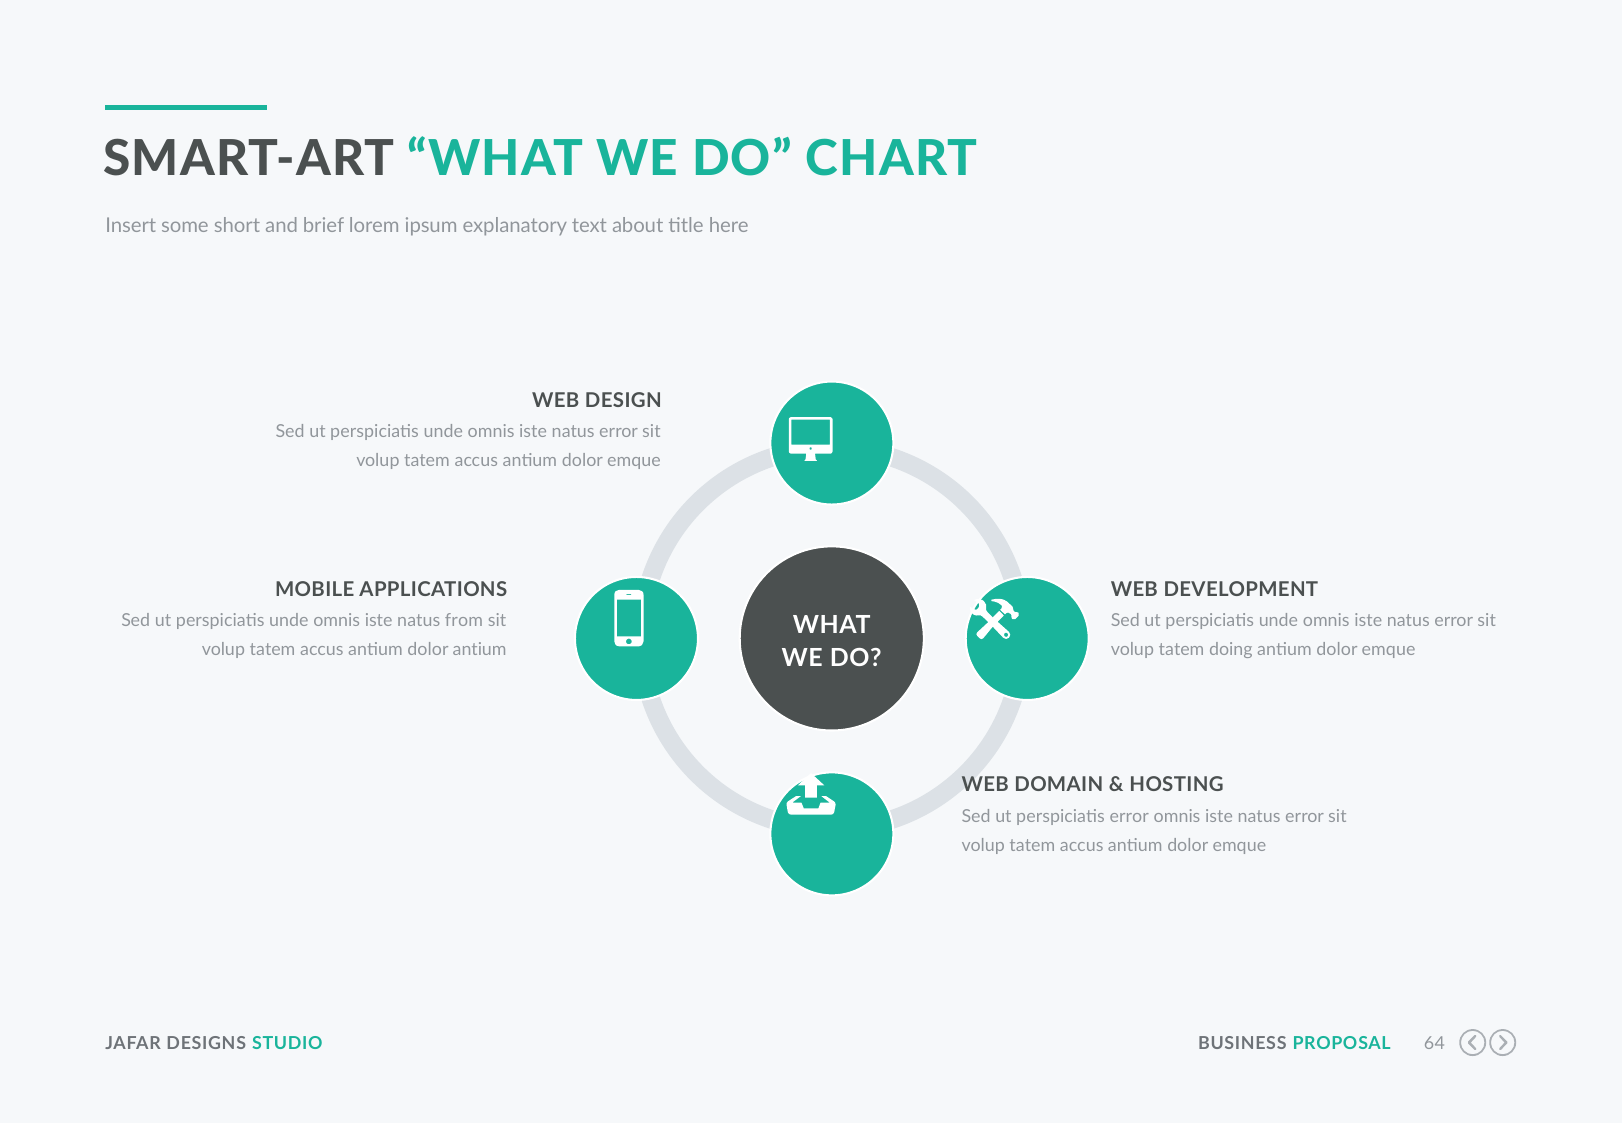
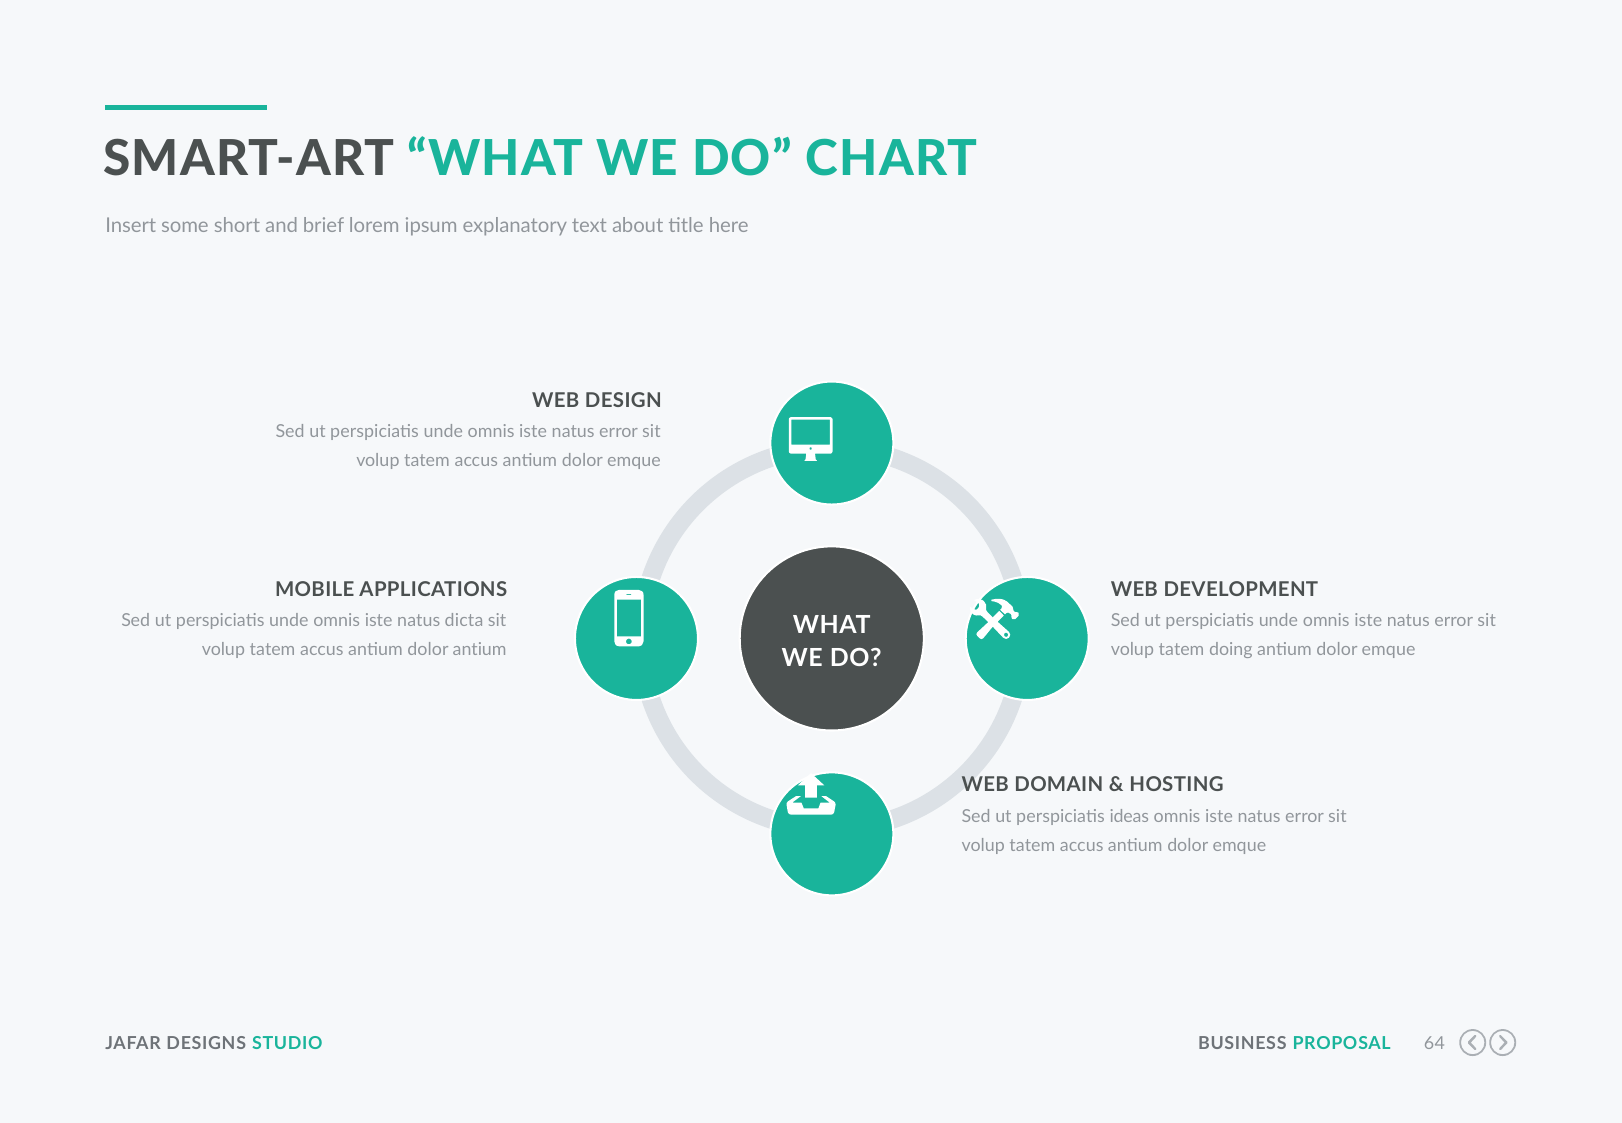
from: from -> dicta
perspiciatis error: error -> ideas
